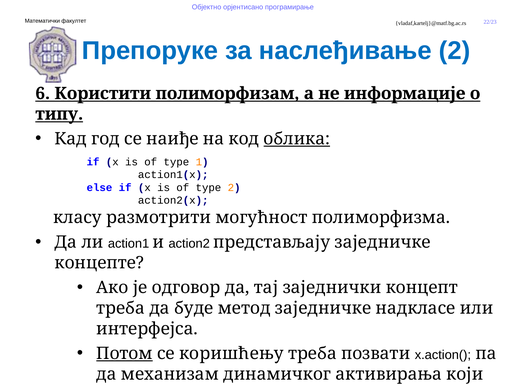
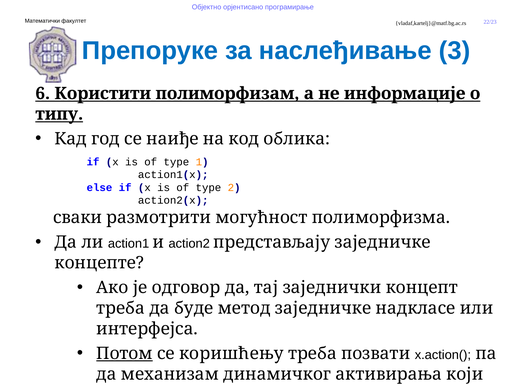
наслеђивање 2: 2 -> 3
облика underline: present -> none
класу: класу -> сваки
